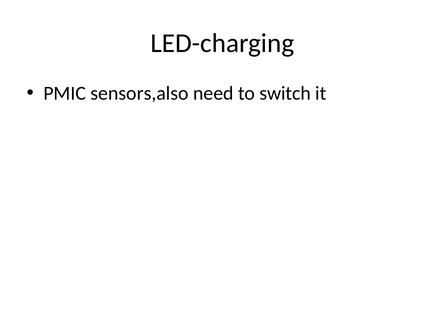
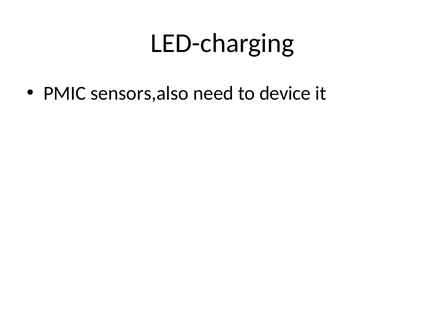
switch: switch -> device
